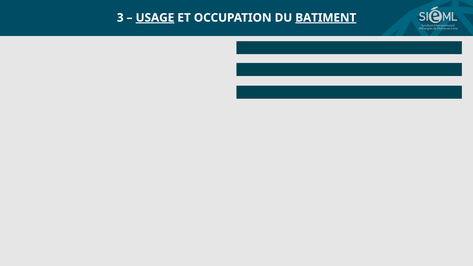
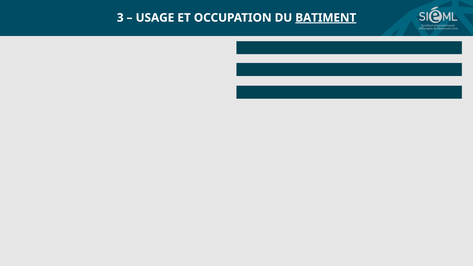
USAGE underline: present -> none
